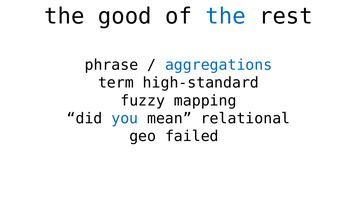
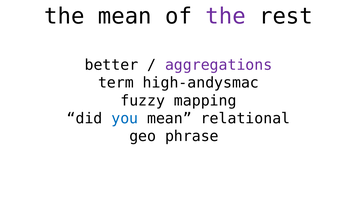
the good: good -> mean
the at (226, 16) colour: blue -> purple
phrase: phrase -> better
aggregations colour: blue -> purple
high-standard: high-standard -> high-andysmac
failed: failed -> phrase
